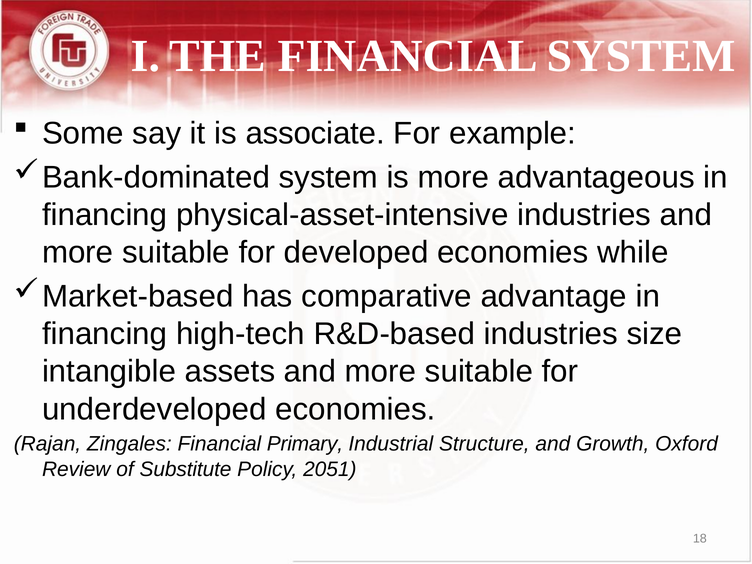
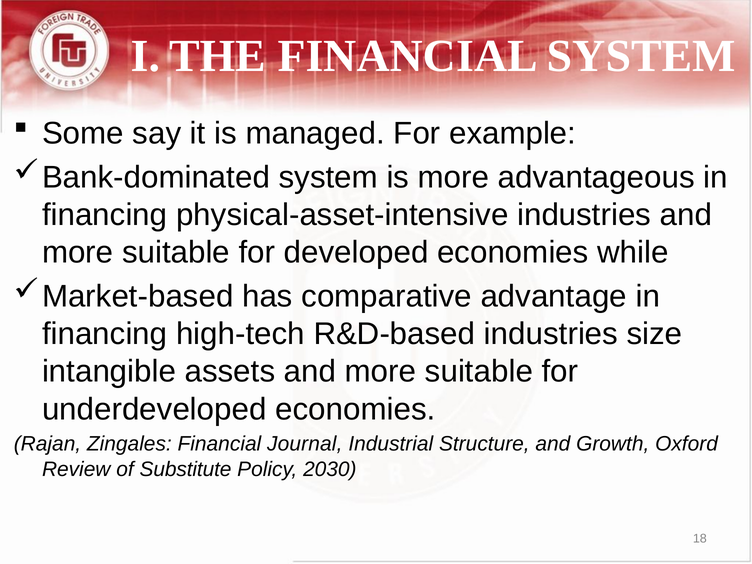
associate: associate -> managed
Primary: Primary -> Journal
2051: 2051 -> 2030
